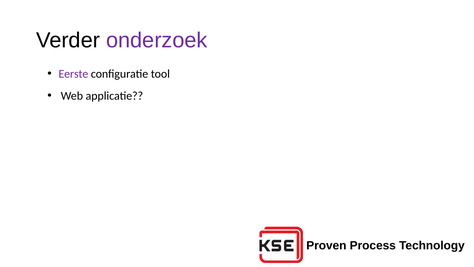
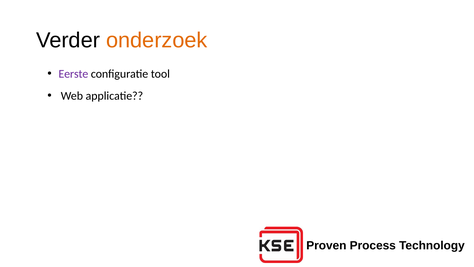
onderzoek colour: purple -> orange
